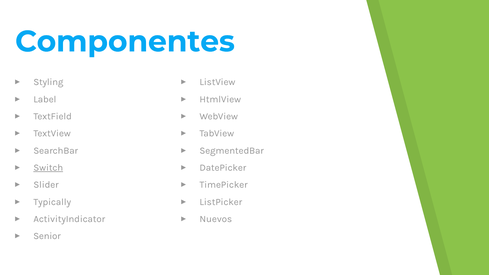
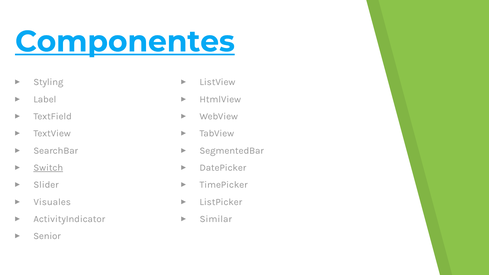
Componentes underline: none -> present
Typically: Typically -> Visuales
Nuevos: Nuevos -> Similar
